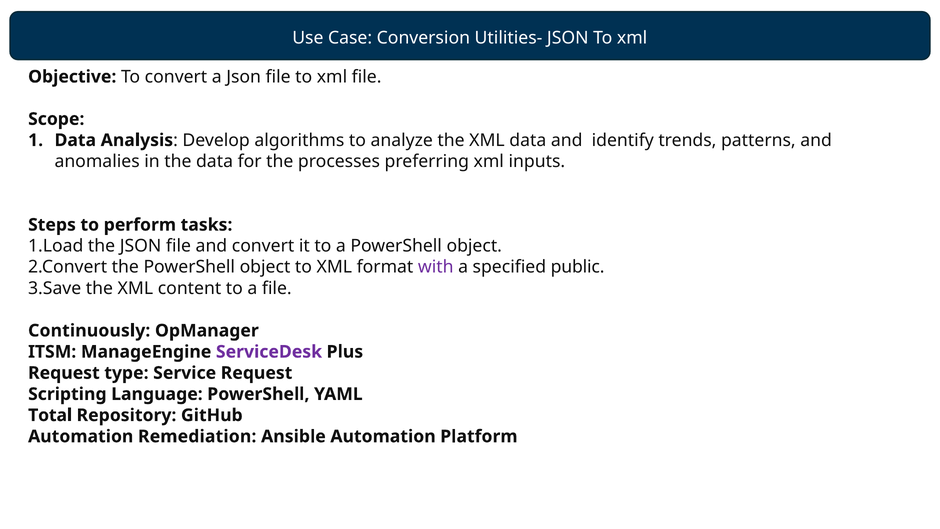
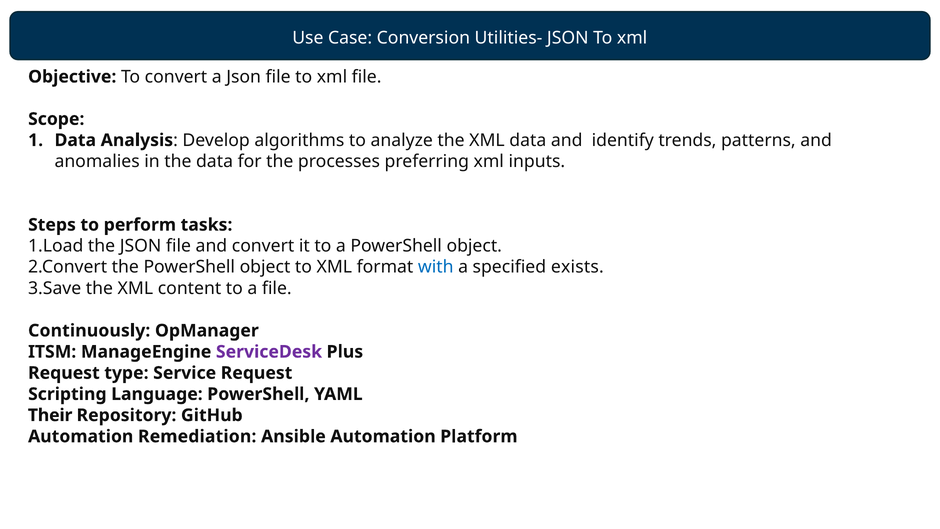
with colour: purple -> blue
public: public -> exists
Total: Total -> Their
